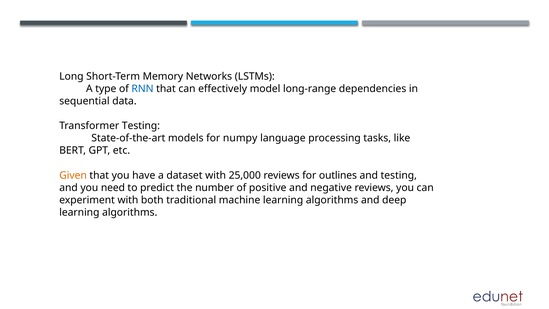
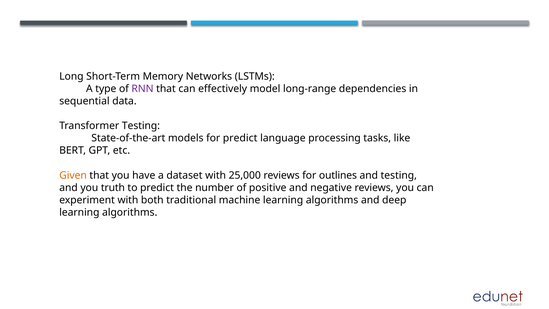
RNN colour: blue -> purple
for numpy: numpy -> predict
need: need -> truth
